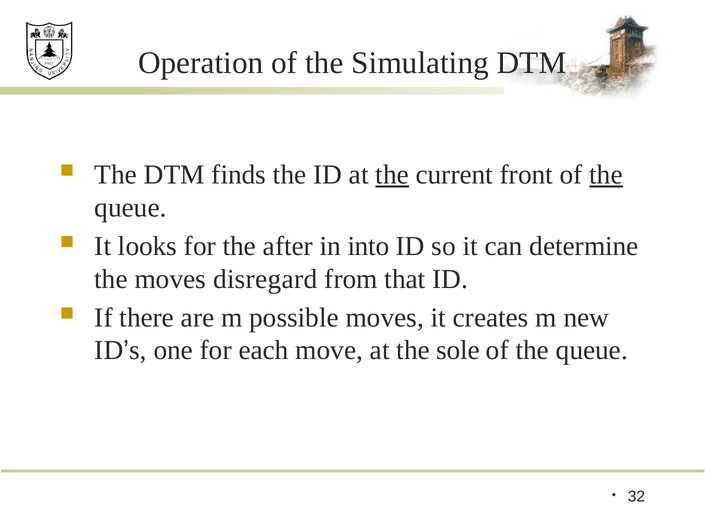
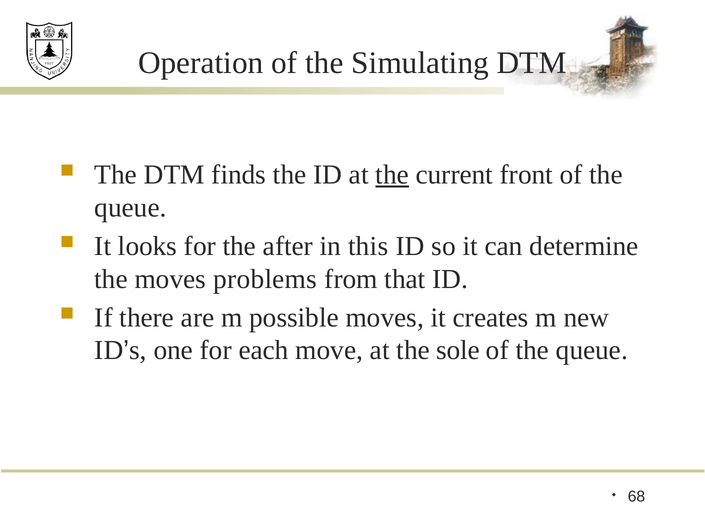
the at (606, 175) underline: present -> none
into: into -> this
disregard: disregard -> problems
32: 32 -> 68
